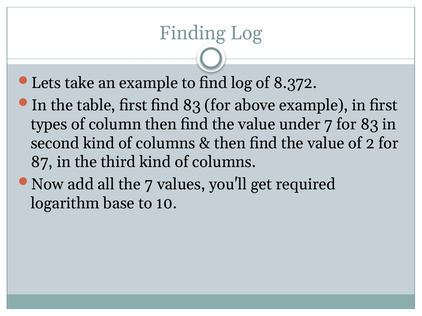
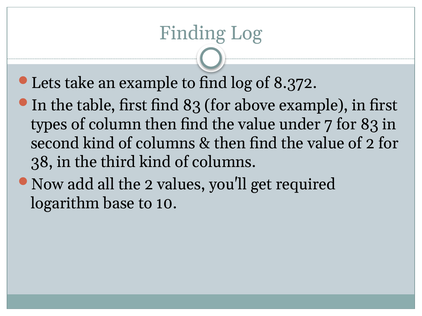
87: 87 -> 38
the 7: 7 -> 2
